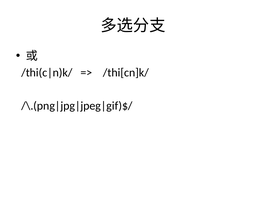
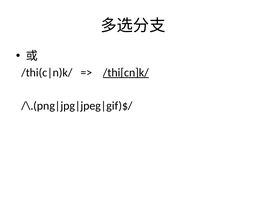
/thi[cn]k/ underline: none -> present
